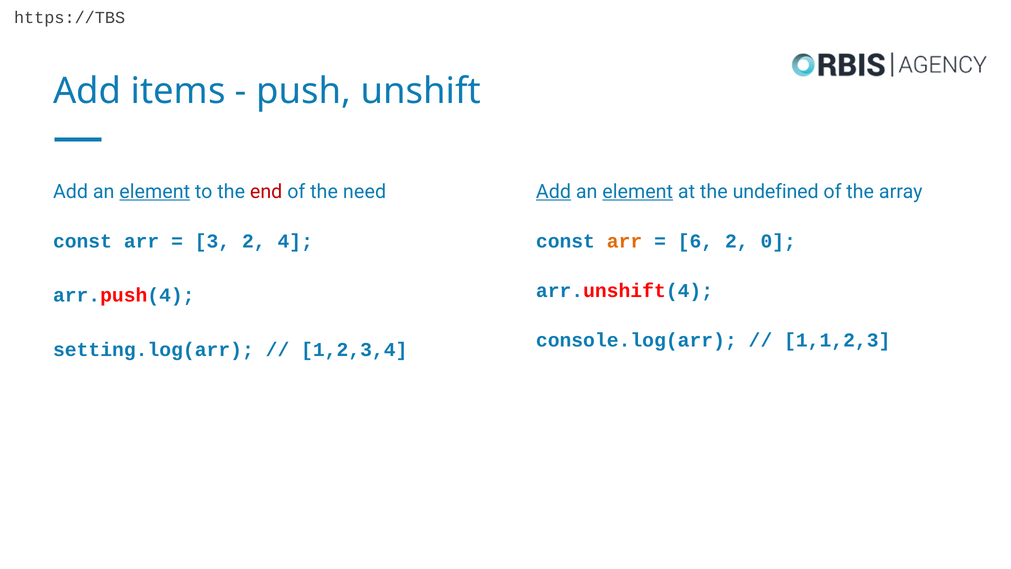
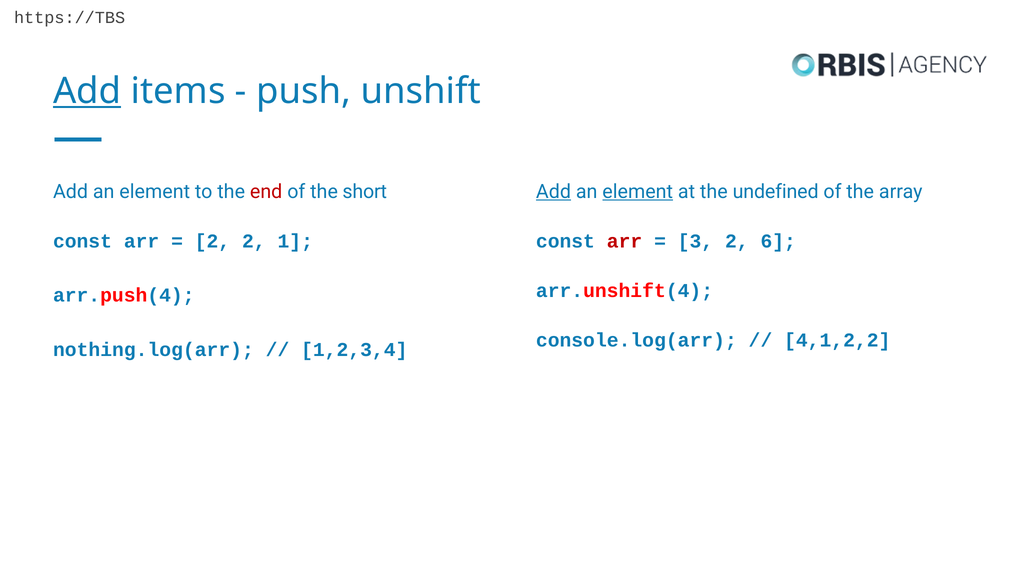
Add at (87, 91) underline: none -> present
element at (155, 191) underline: present -> none
need: need -> short
3 at (212, 241): 3 -> 2
4: 4 -> 1
arr at (625, 241) colour: orange -> red
6: 6 -> 3
0: 0 -> 6
1,1,2,3: 1,1,2,3 -> 4,1,2,2
setting.log(arr: setting.log(arr -> nothing.log(arr
